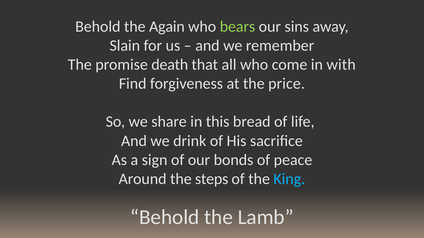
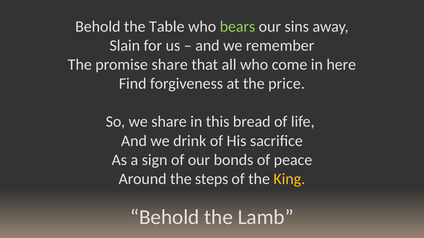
Again: Again -> Table
promise death: death -> share
with: with -> here
King colour: light blue -> yellow
